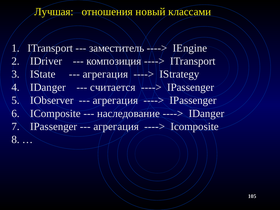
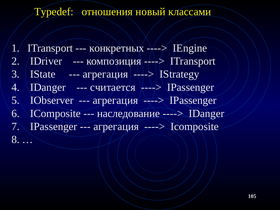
Лучшая: Лучшая -> Typedef
заместитель: заместитель -> конкретных
